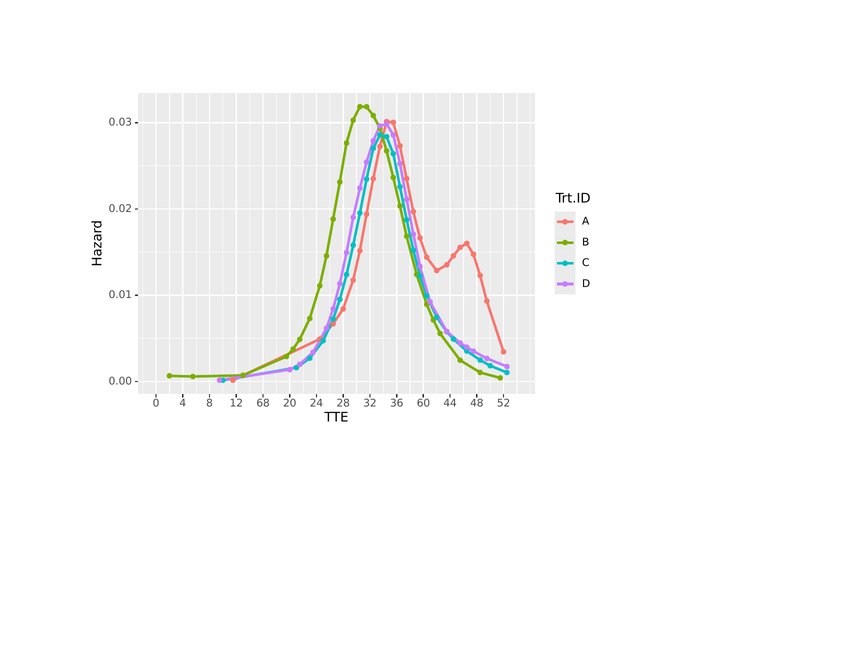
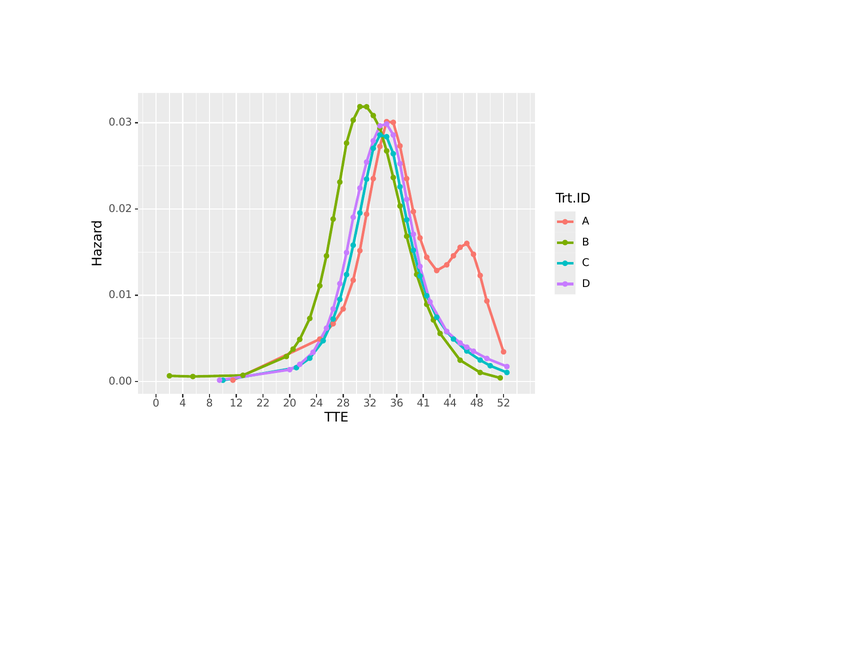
68: 68 -> 22
60: 60 -> 41
